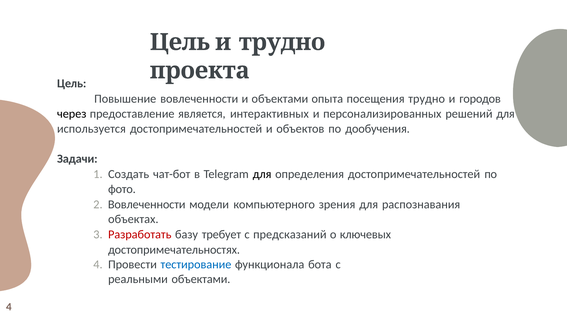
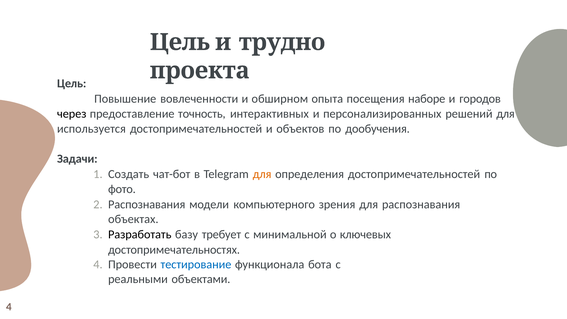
и объектами: объектами -> обширном
посещения трудно: трудно -> наборе
является: является -> точность
для at (262, 174) colour: black -> orange
2 Вовлеченности: Вовлеченности -> Распознавания
Разработать colour: red -> black
предсказаний: предсказаний -> минимальной
